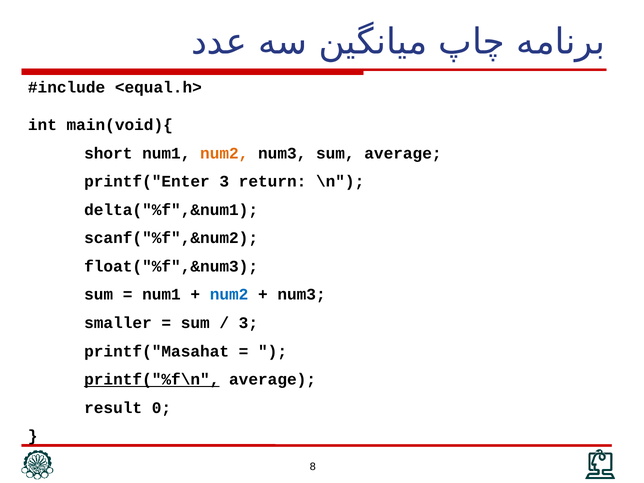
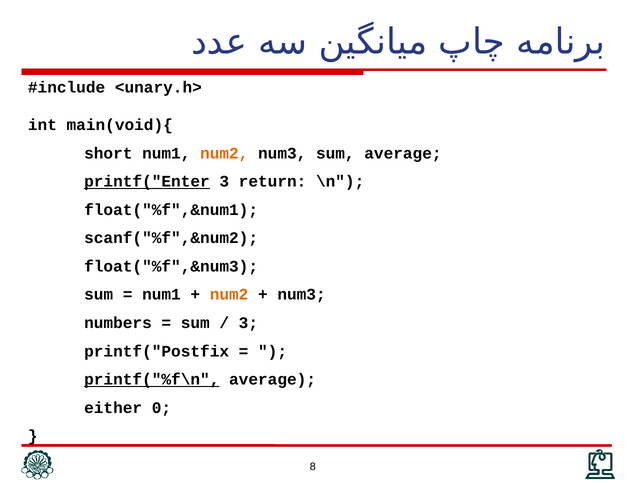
<equal.h>: <equal.h> -> <unary.h>
printf("Enter underline: none -> present
delta("%f",&num1: delta("%f",&num1 -> float("%f",&num1
num2 at (229, 295) colour: blue -> orange
smaller: smaller -> numbers
printf("Masahat: printf("Masahat -> printf("Postfix
result: result -> either
